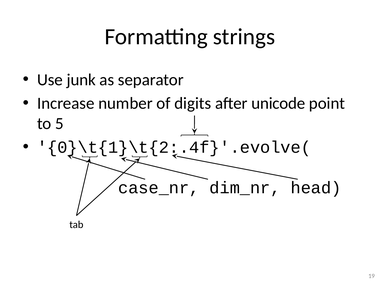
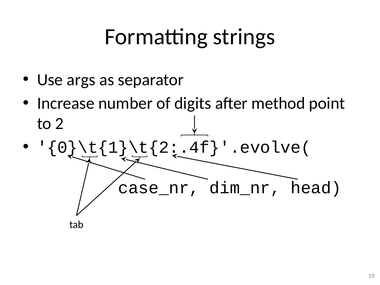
junk: junk -> args
unicode: unicode -> method
5: 5 -> 2
